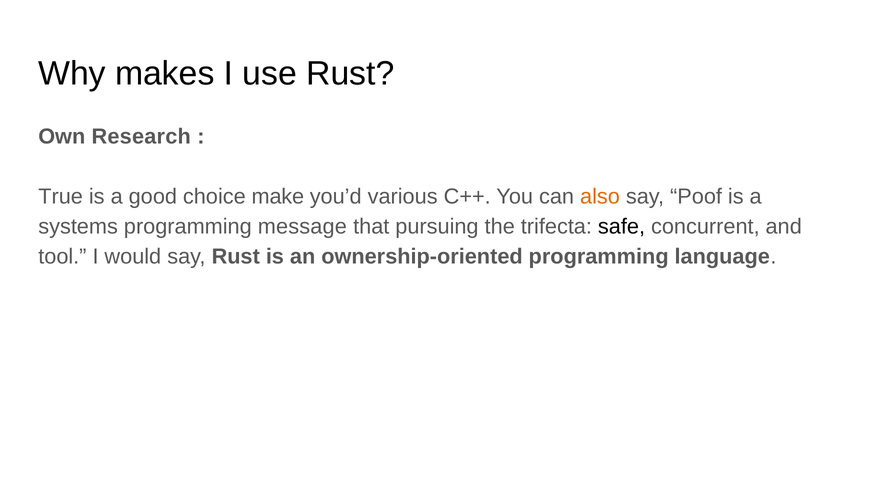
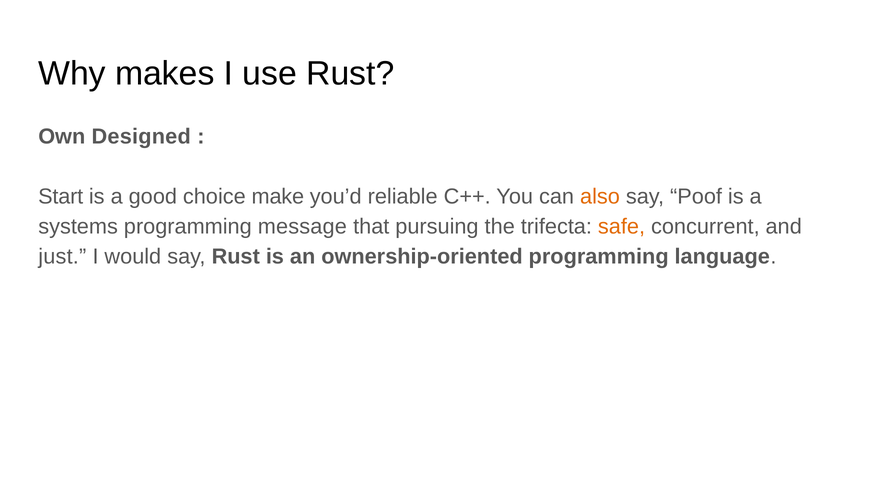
Research: Research -> Designed
True: True -> Start
various: various -> reliable
safe colour: black -> orange
tool: tool -> just
